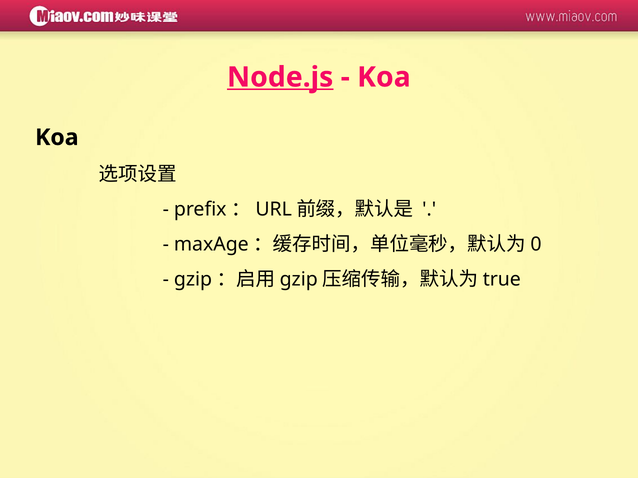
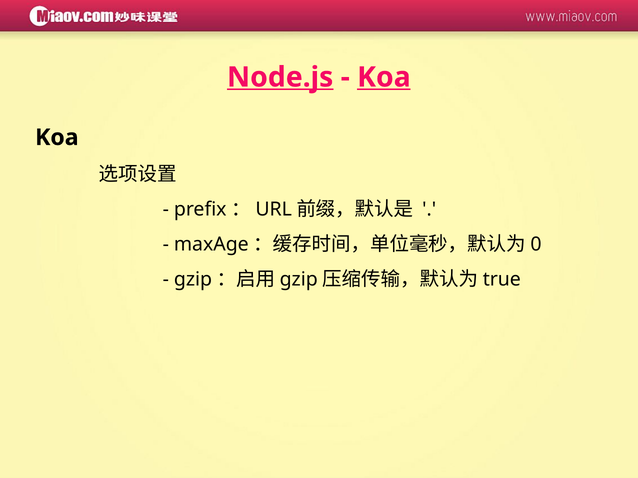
Koa at (384, 77) underline: none -> present
